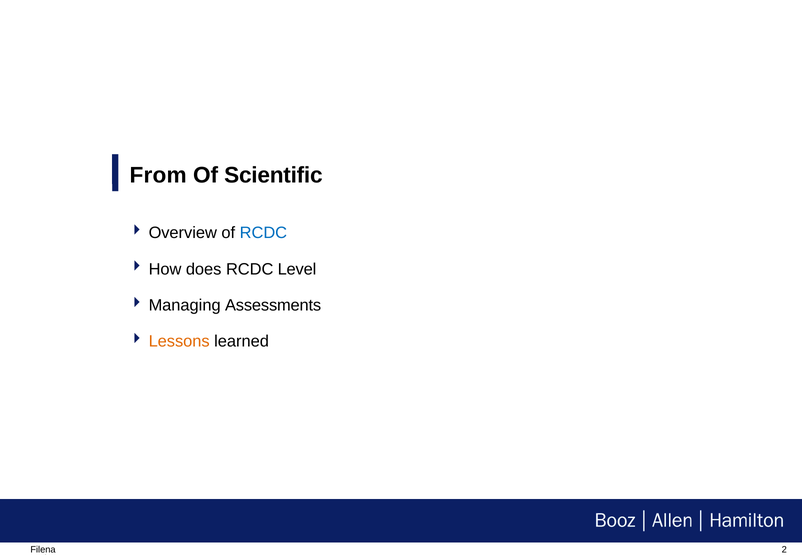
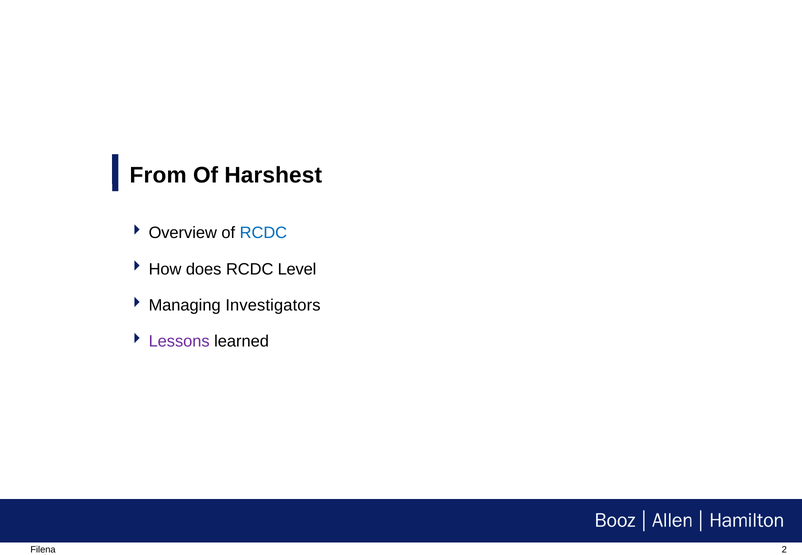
Scientific: Scientific -> Harshest
Assessments: Assessments -> Investigators
Lessons colour: orange -> purple
